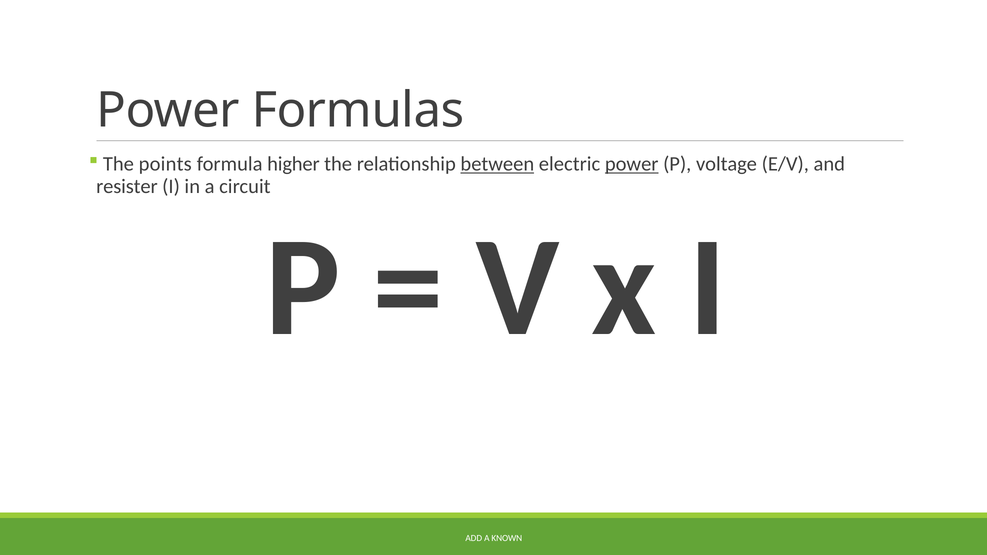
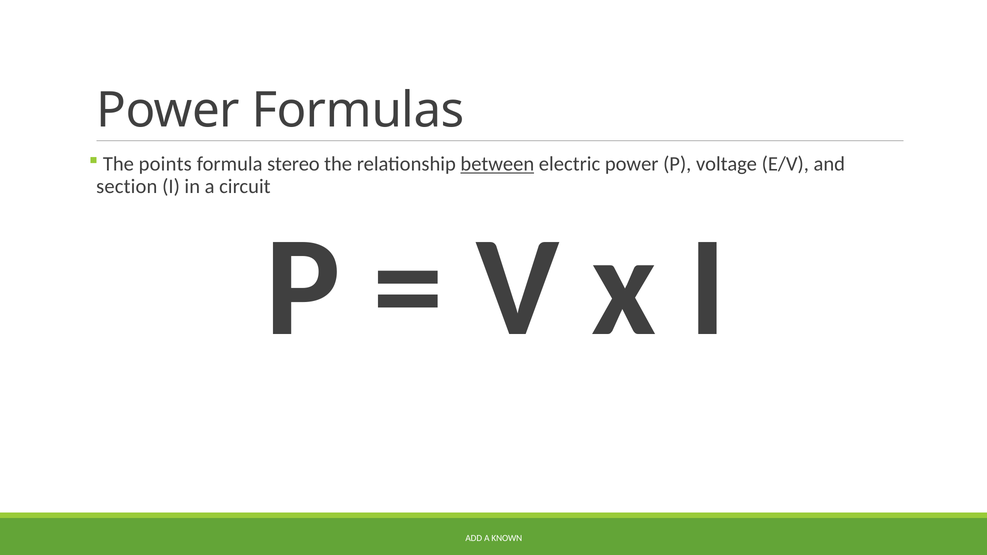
higher: higher -> stereo
power at (632, 164) underline: present -> none
resister: resister -> section
